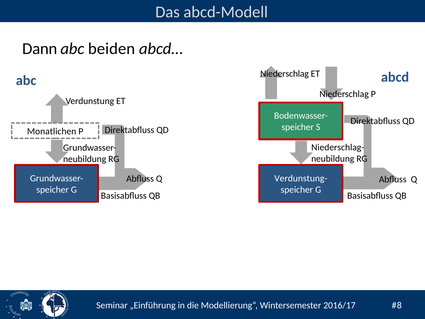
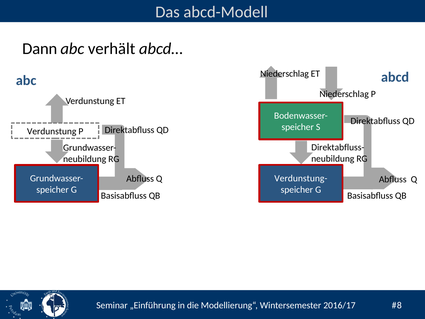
beiden: beiden -> verhält
Monatlichen at (52, 131): Monatlichen -> Verdunstung
Niederschlag-: Niederschlag- -> Direktabfluss-
